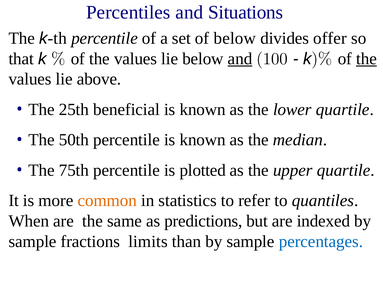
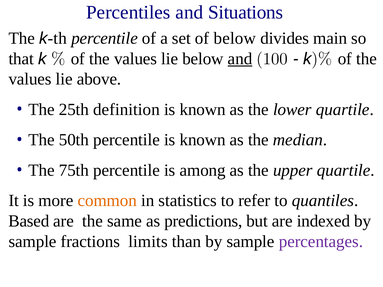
offer: offer -> main
the at (366, 59) underline: present -> none
beneficial: beneficial -> definition
plotted: plotted -> among
When: When -> Based
percentages colour: blue -> purple
